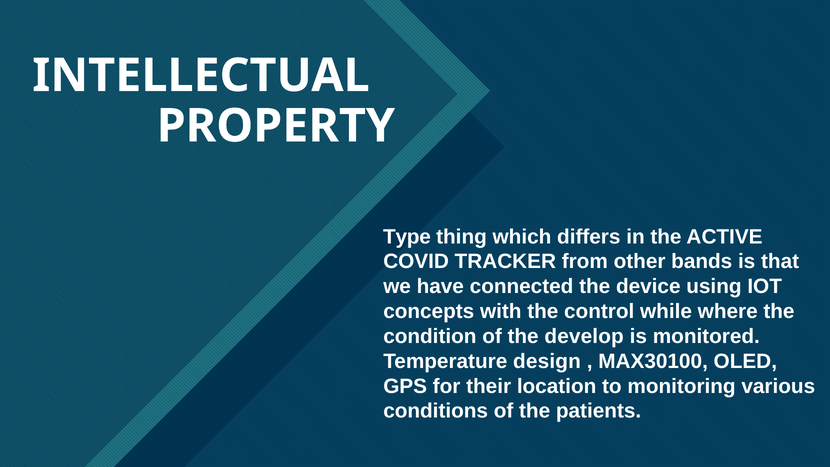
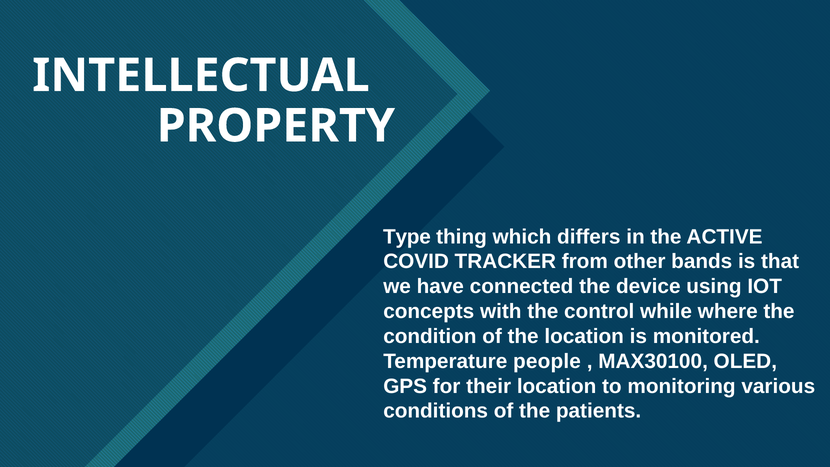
the develop: develop -> location
design: design -> people
